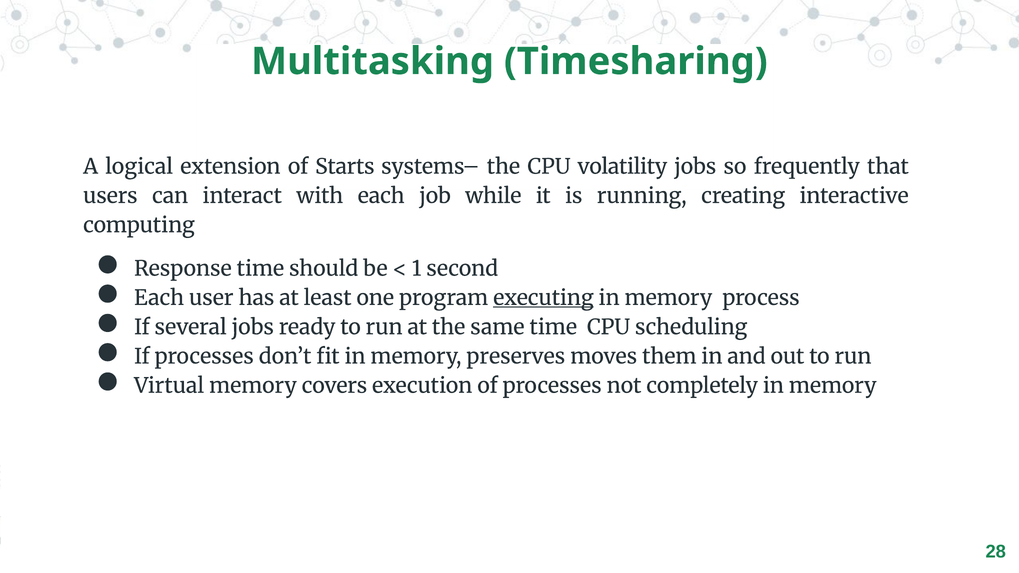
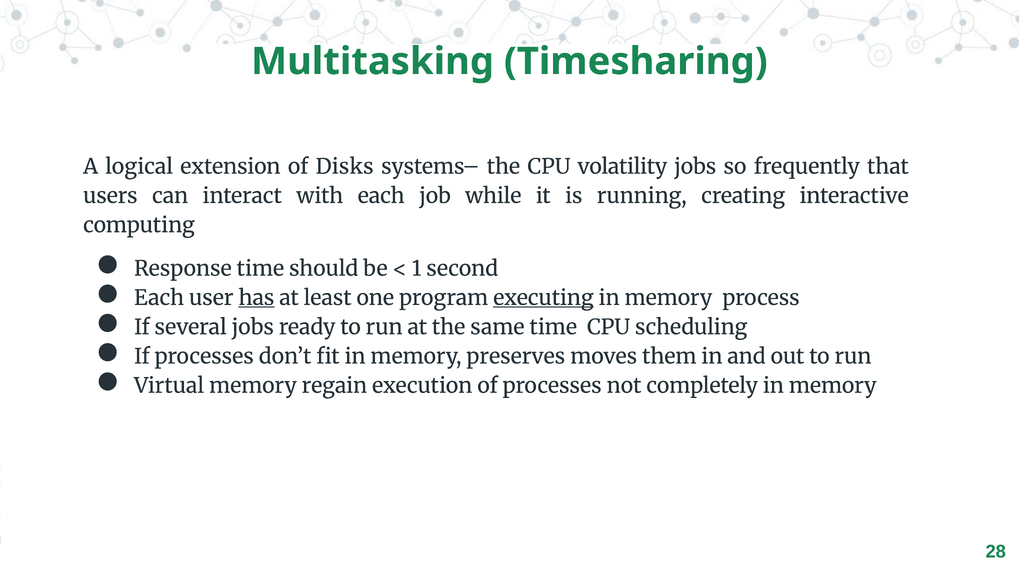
Starts: Starts -> Disks
has underline: none -> present
covers: covers -> regain
